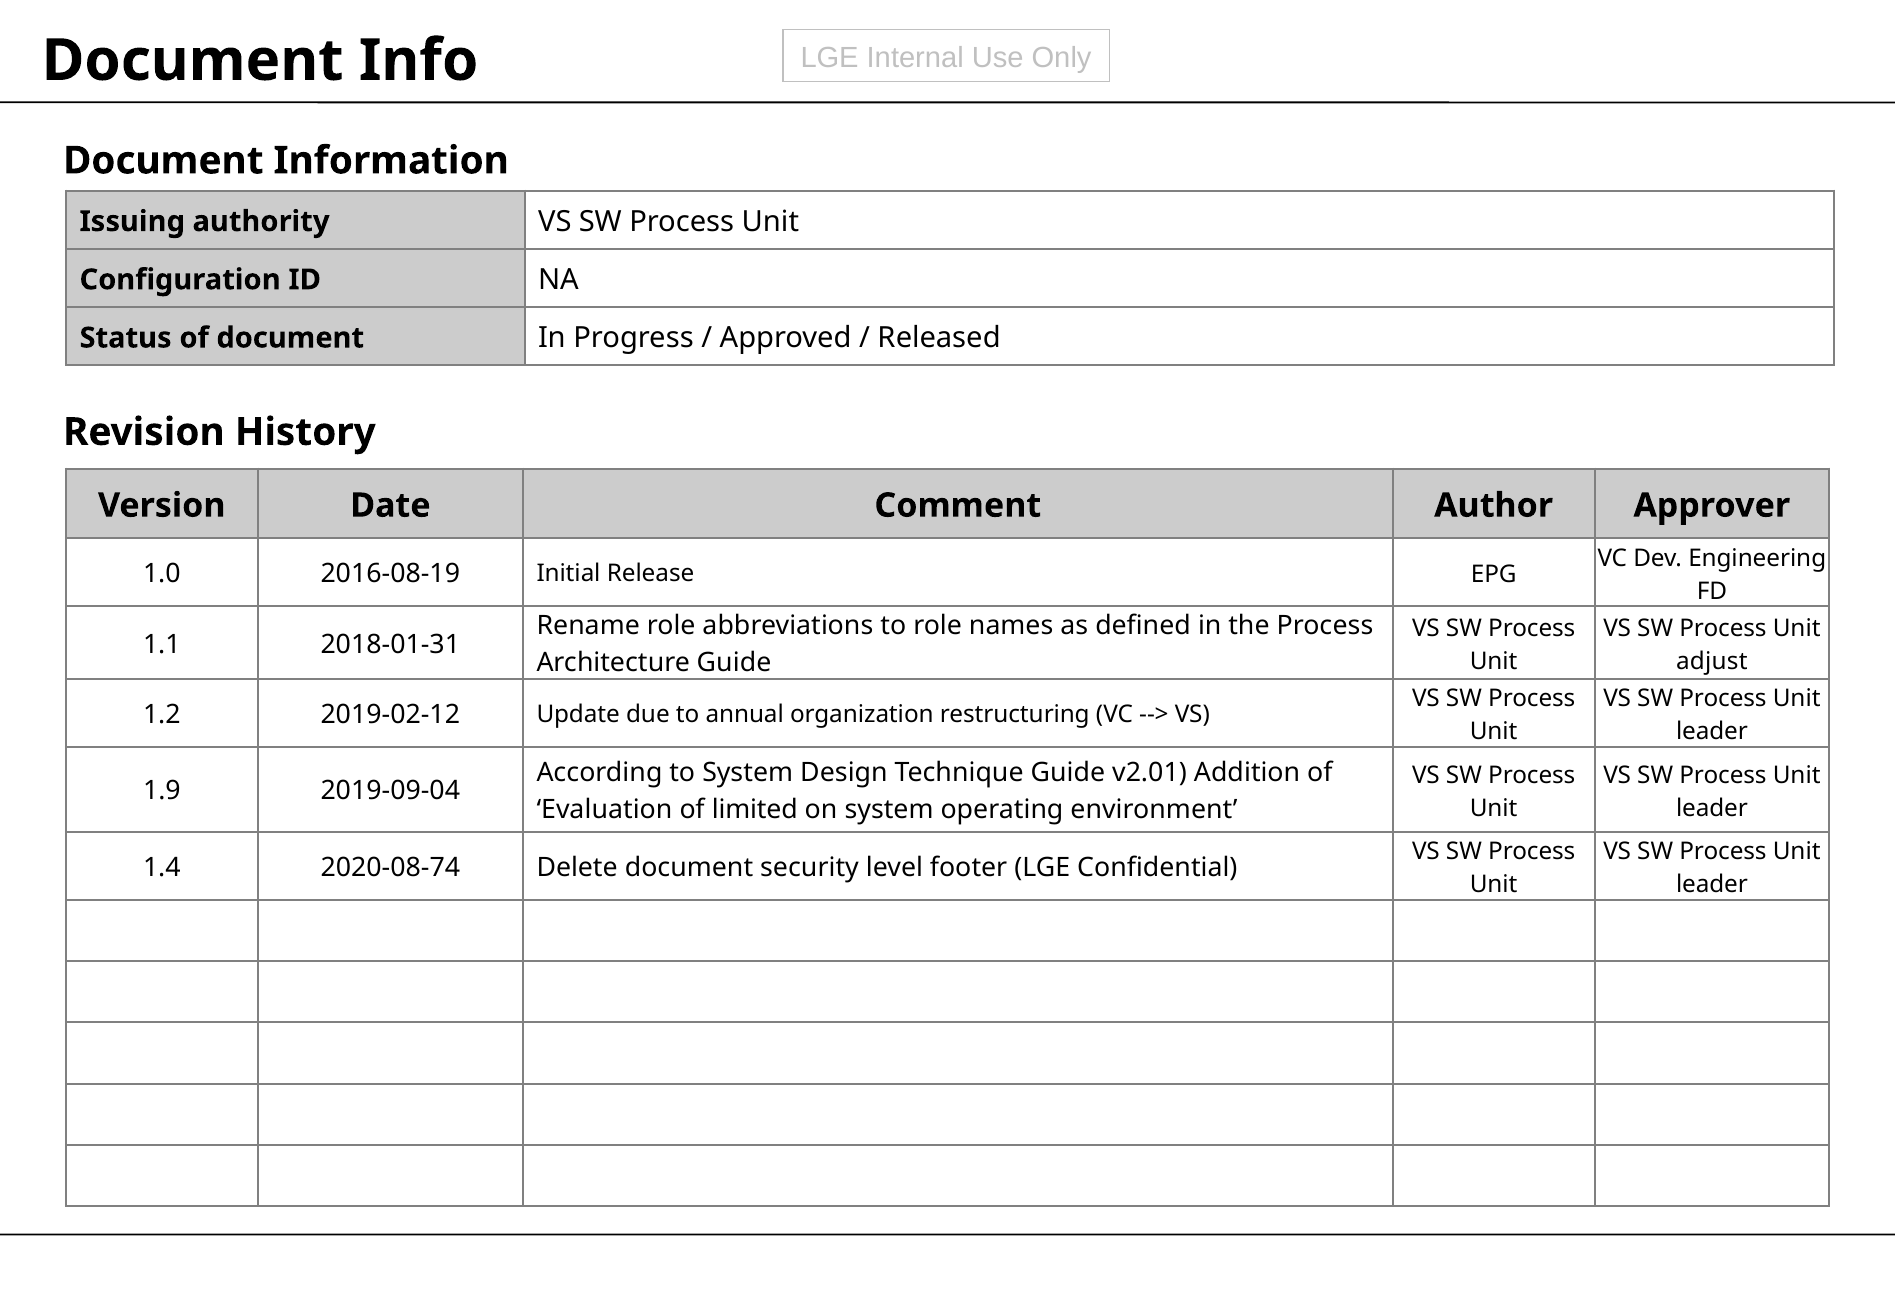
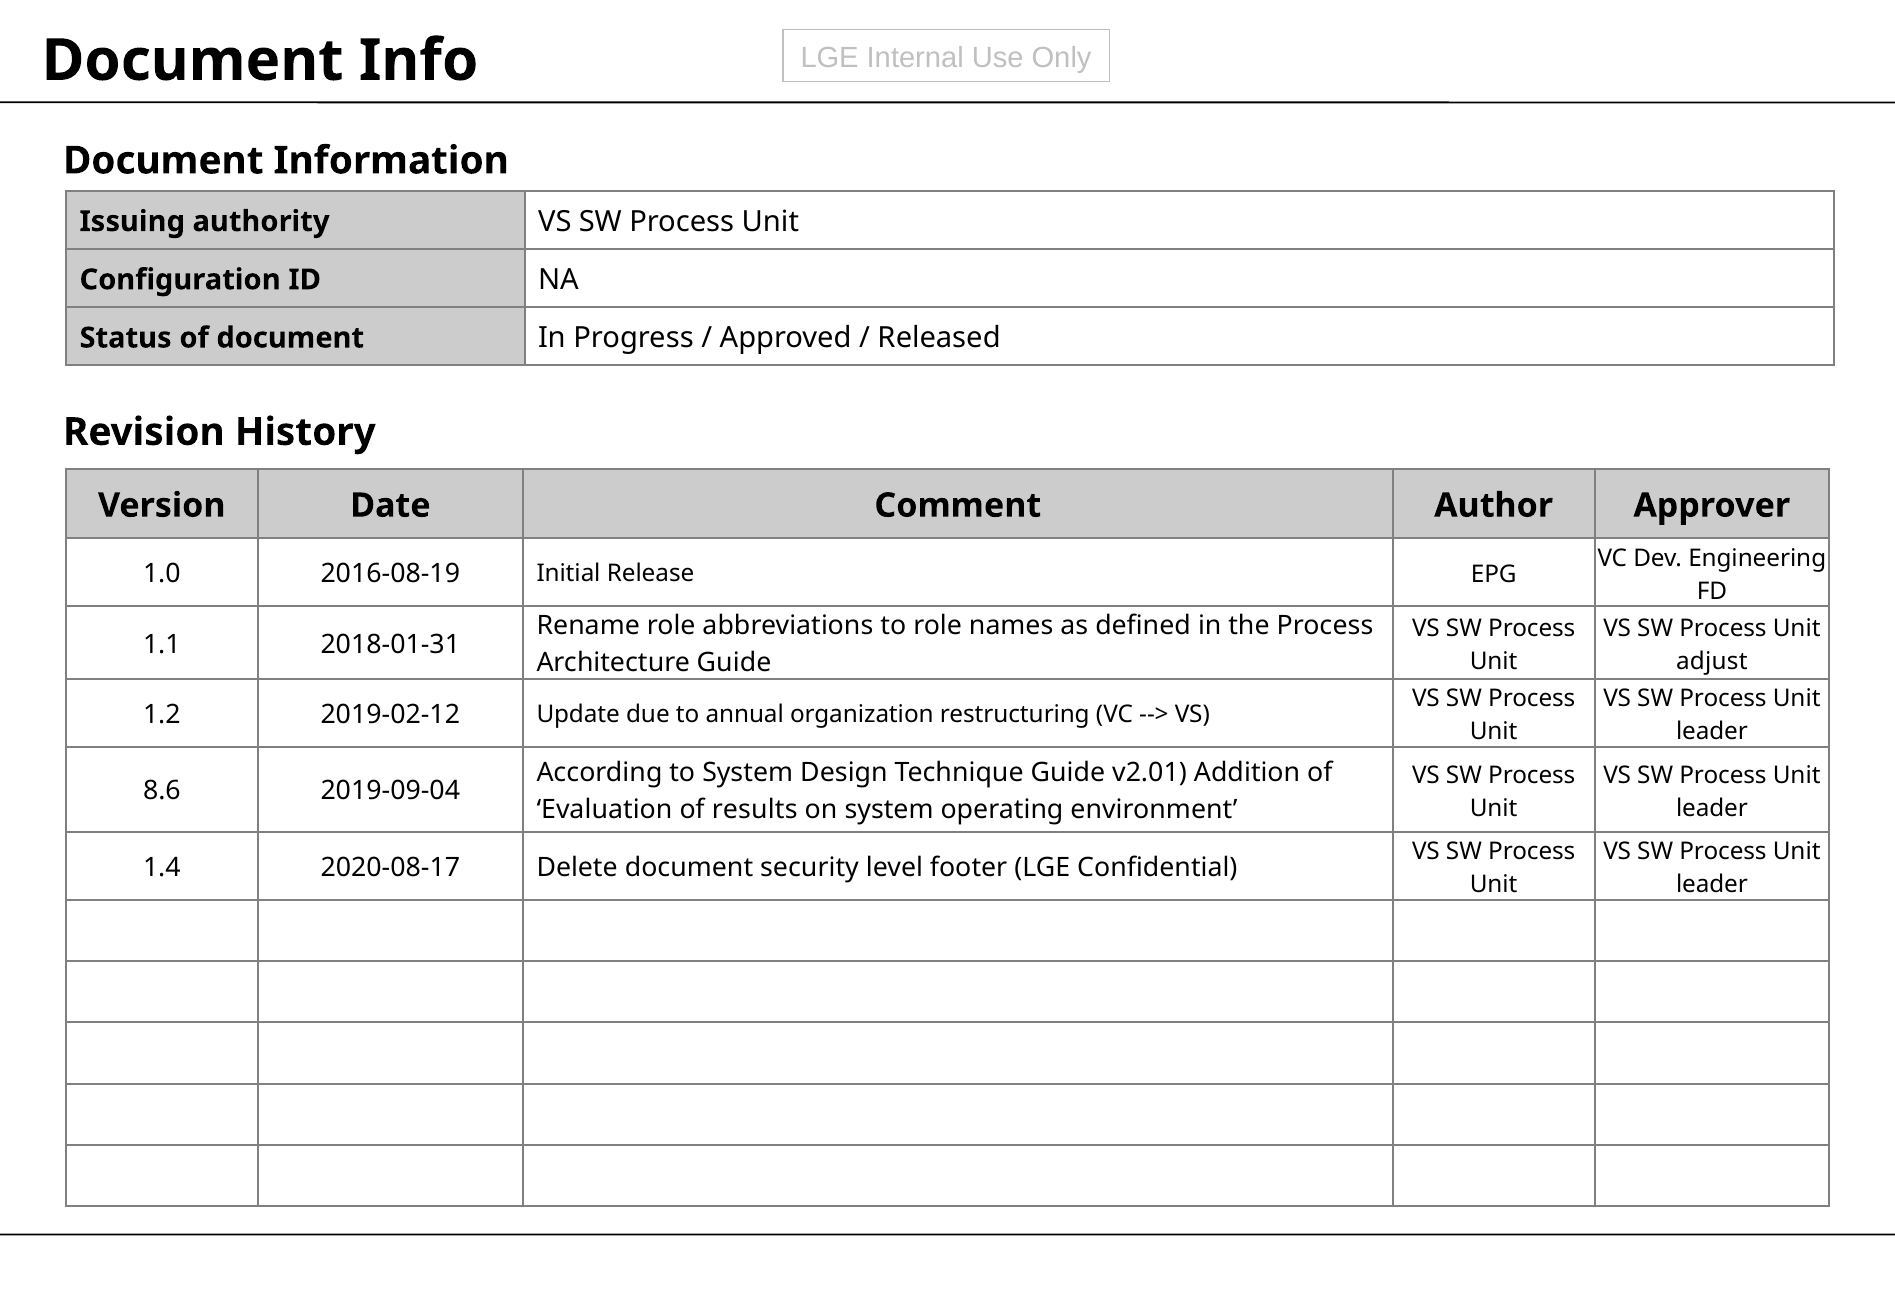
1.9: 1.9 -> 8.6
limited: limited -> results
2020-08-74: 2020-08-74 -> 2020-08-17
